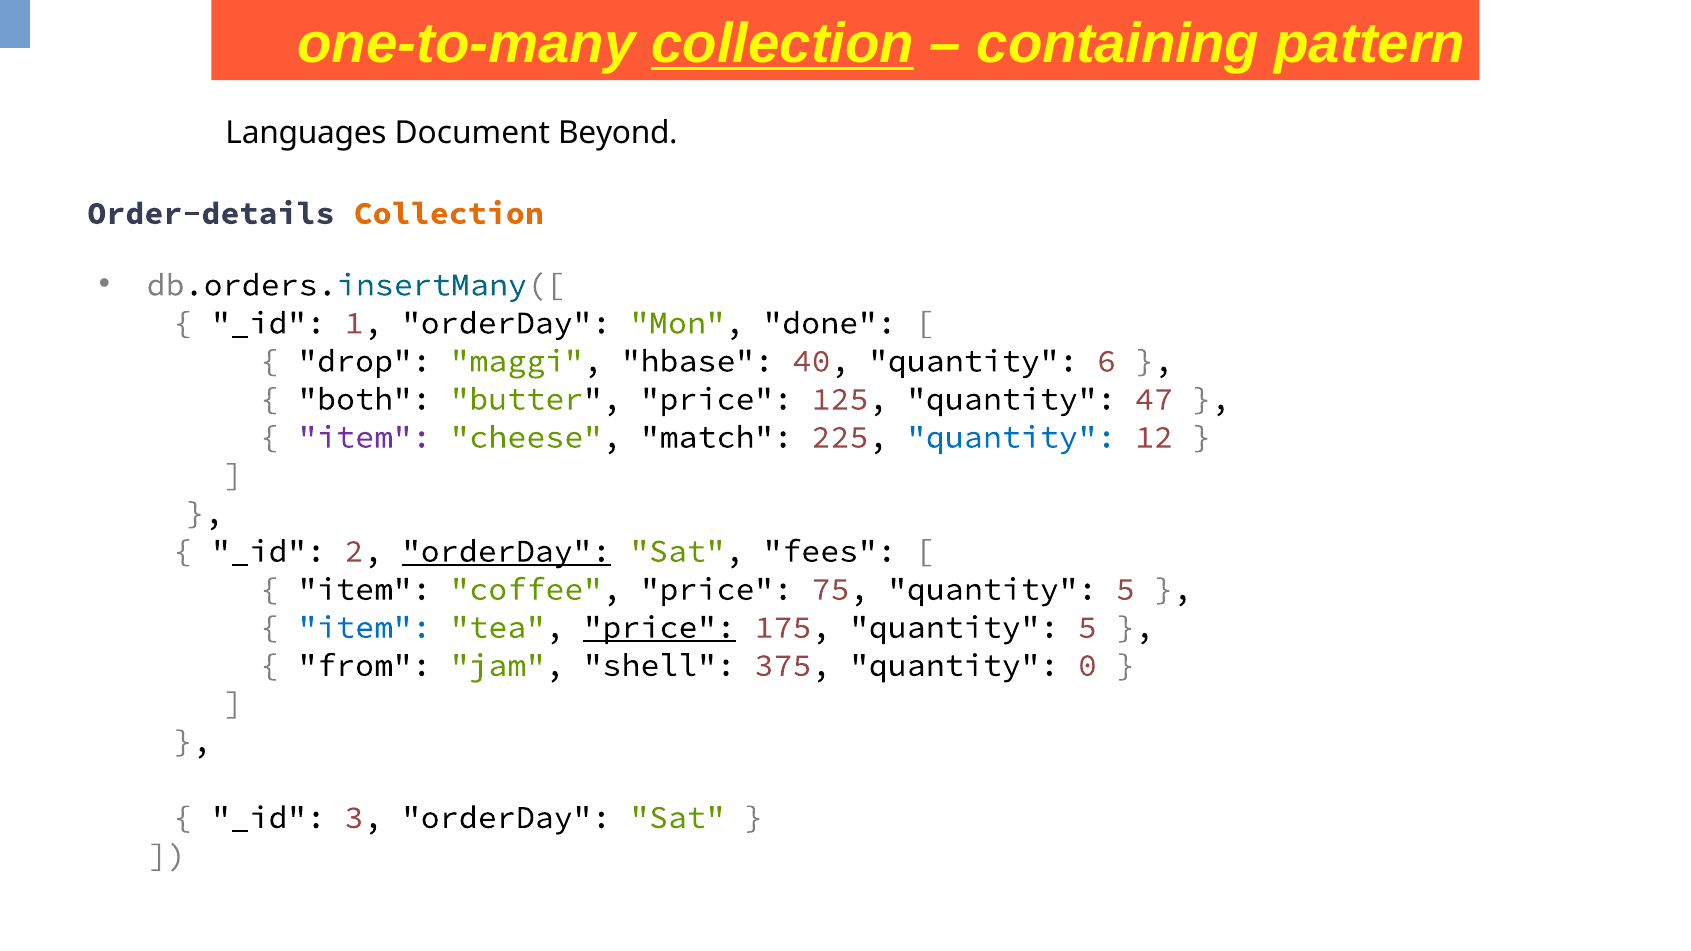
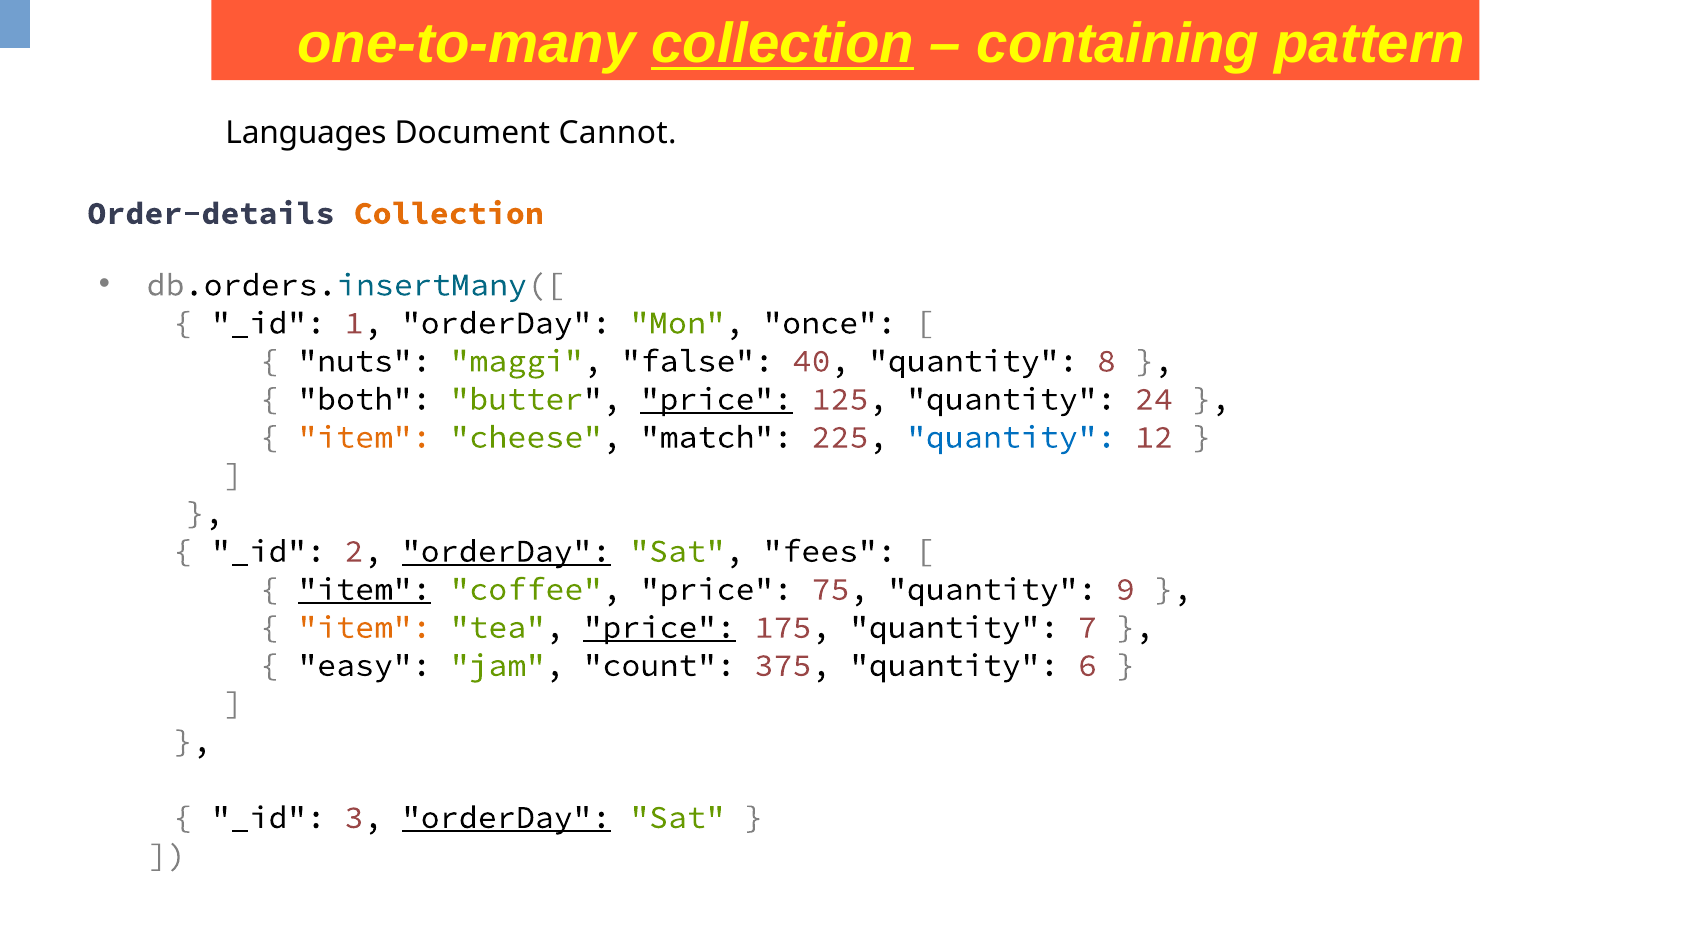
Beyond: Beyond -> Cannot
done: done -> once
drop: drop -> nuts
hbase: hbase -> false
6: 6 -> 8
price at (717, 399) underline: none -> present
47: 47 -> 24
item at (365, 437) colour: purple -> orange
item at (365, 589) underline: none -> present
75 quantity 5: 5 -> 9
item at (365, 627) colour: blue -> orange
175 quantity 5: 5 -> 7
from: from -> easy
shell: shell -> count
0: 0 -> 6
orderDay at (506, 818) underline: none -> present
